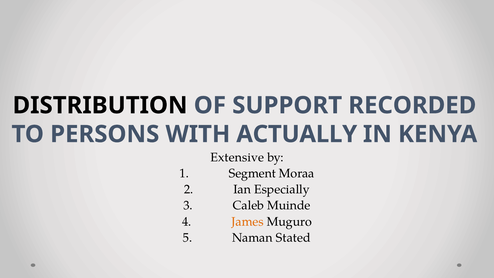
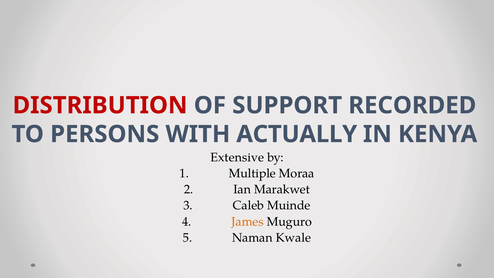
DISTRIBUTION colour: black -> red
Segment: Segment -> Multiple
Especially: Especially -> Marakwet
Stated: Stated -> Kwale
